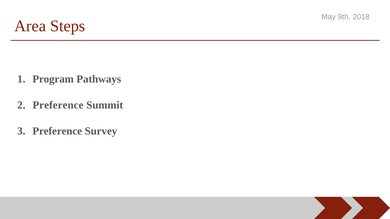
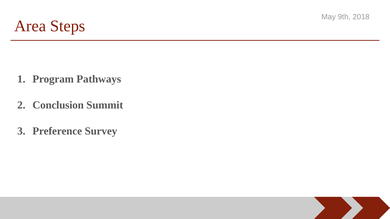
Preference at (58, 105): Preference -> Conclusion
